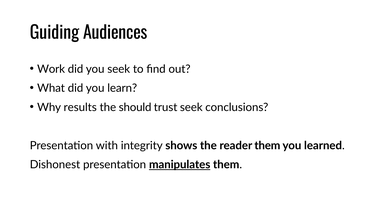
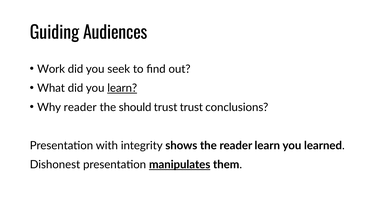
learn at (122, 88) underline: none -> present
Why results: results -> reader
trust seek: seek -> trust
reader them: them -> learn
